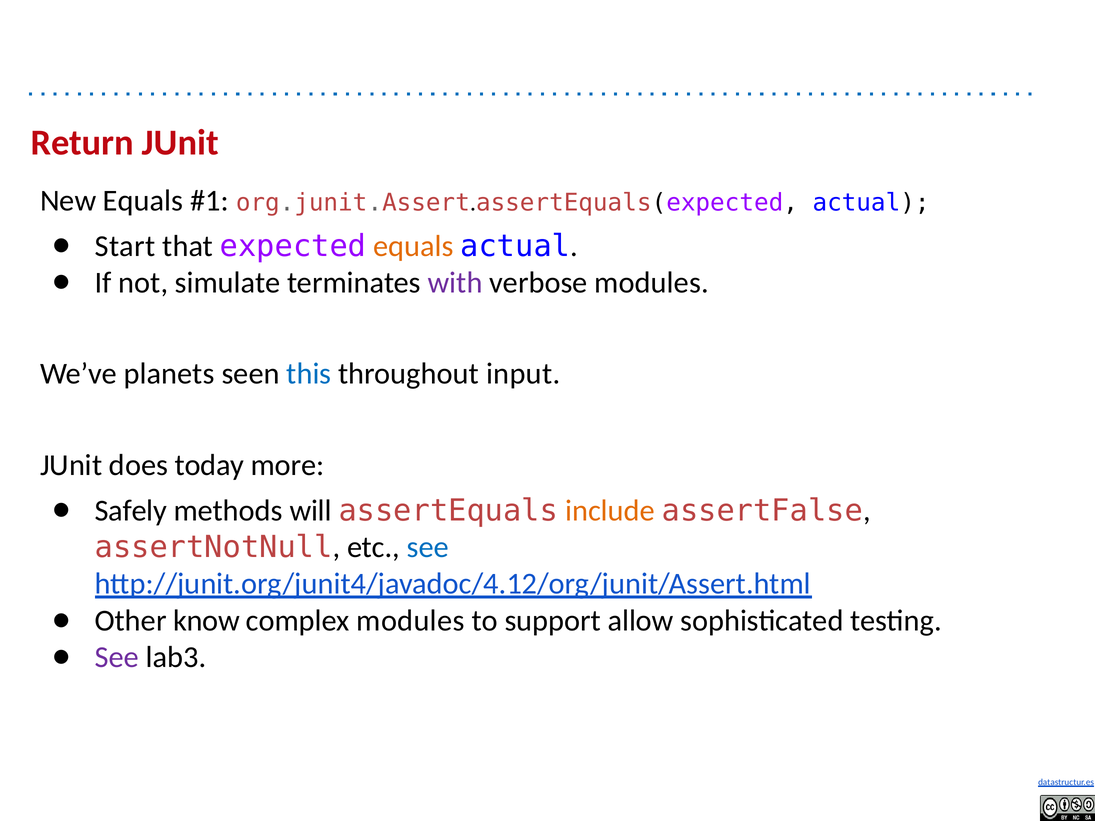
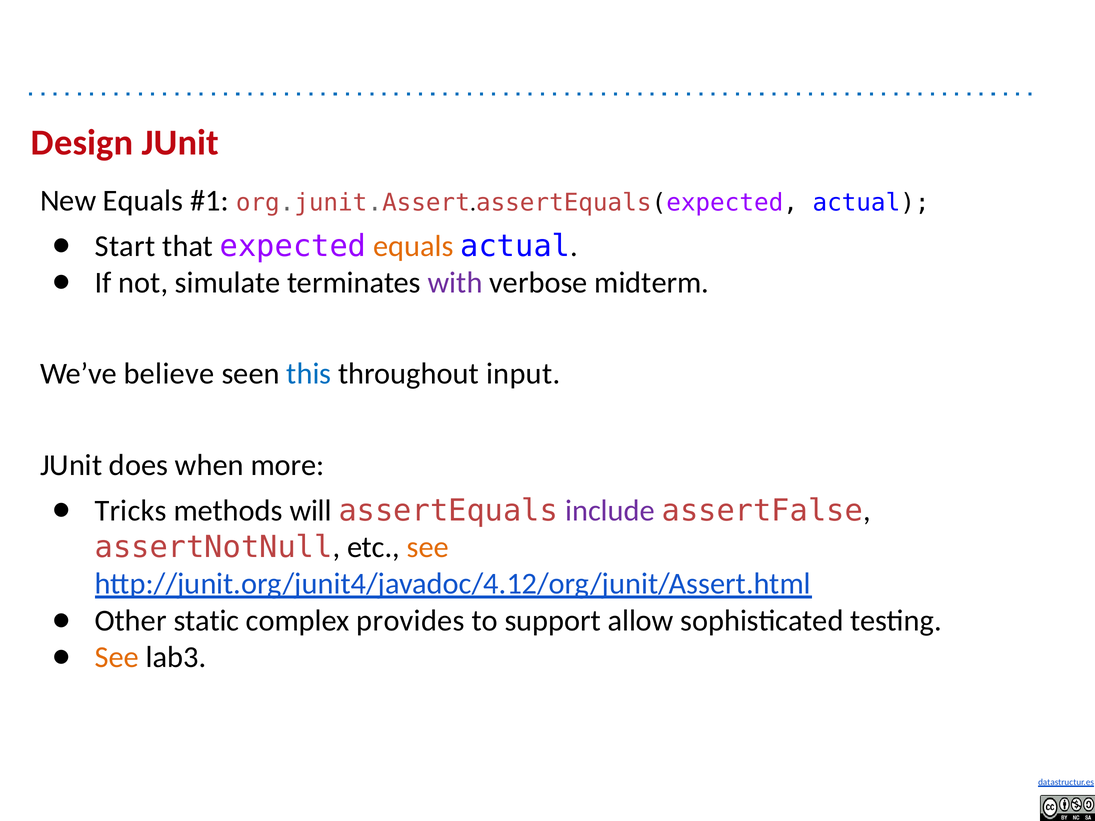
Return: Return -> Design
verbose modules: modules -> midterm
planets: planets -> believe
today: today -> when
Safely: Safely -> Tricks
include colour: orange -> purple
see at (428, 547) colour: blue -> orange
know: know -> static
complex modules: modules -> provides
See at (117, 658) colour: purple -> orange
